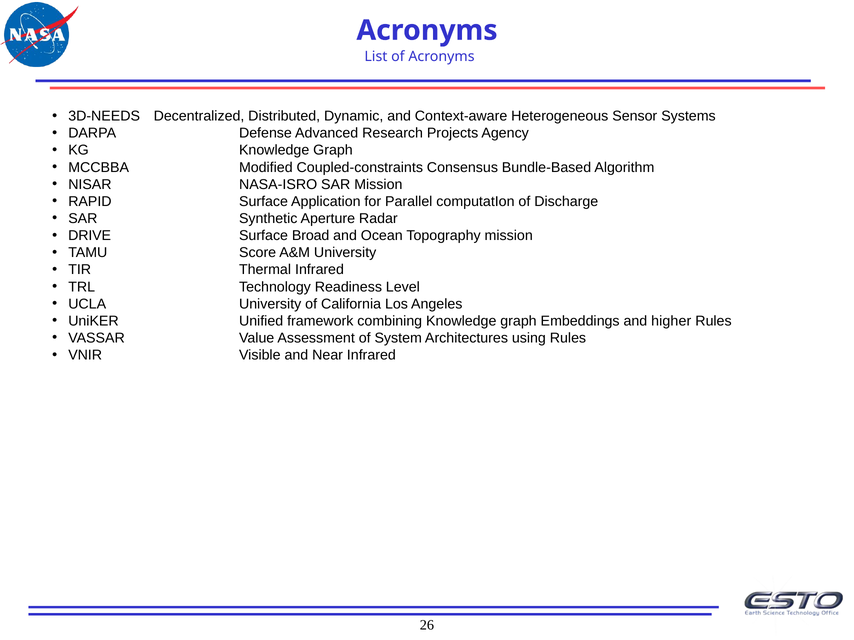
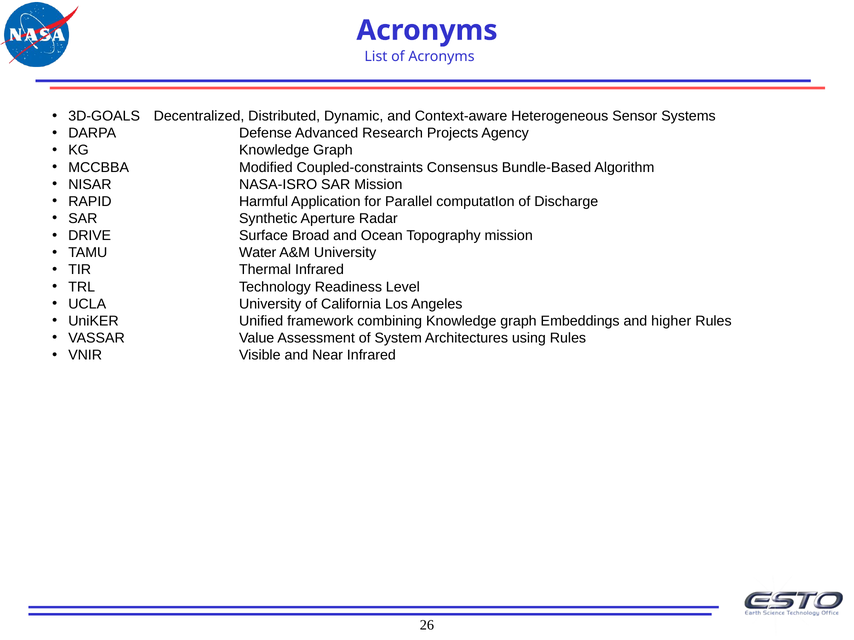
3D-NEEDS: 3D-NEEDS -> 3D-GOALS
RAPID Surface: Surface -> Harmful
Score: Score -> Water
